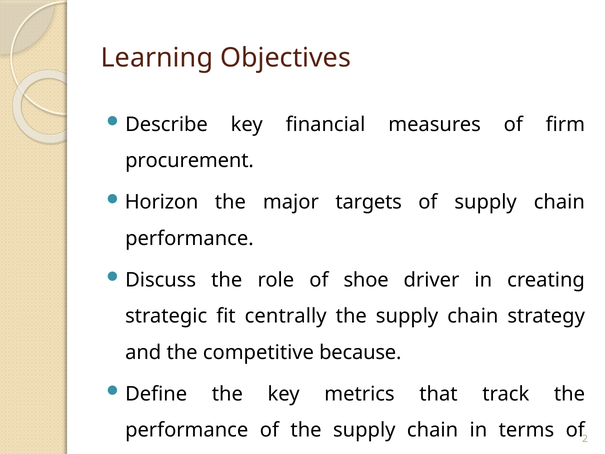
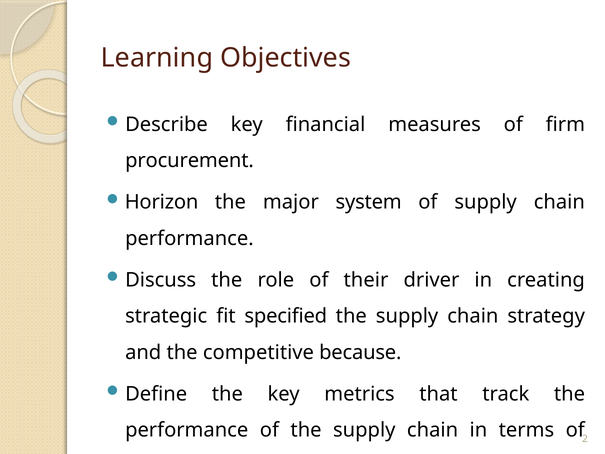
targets: targets -> system
shoe: shoe -> their
centrally: centrally -> specified
